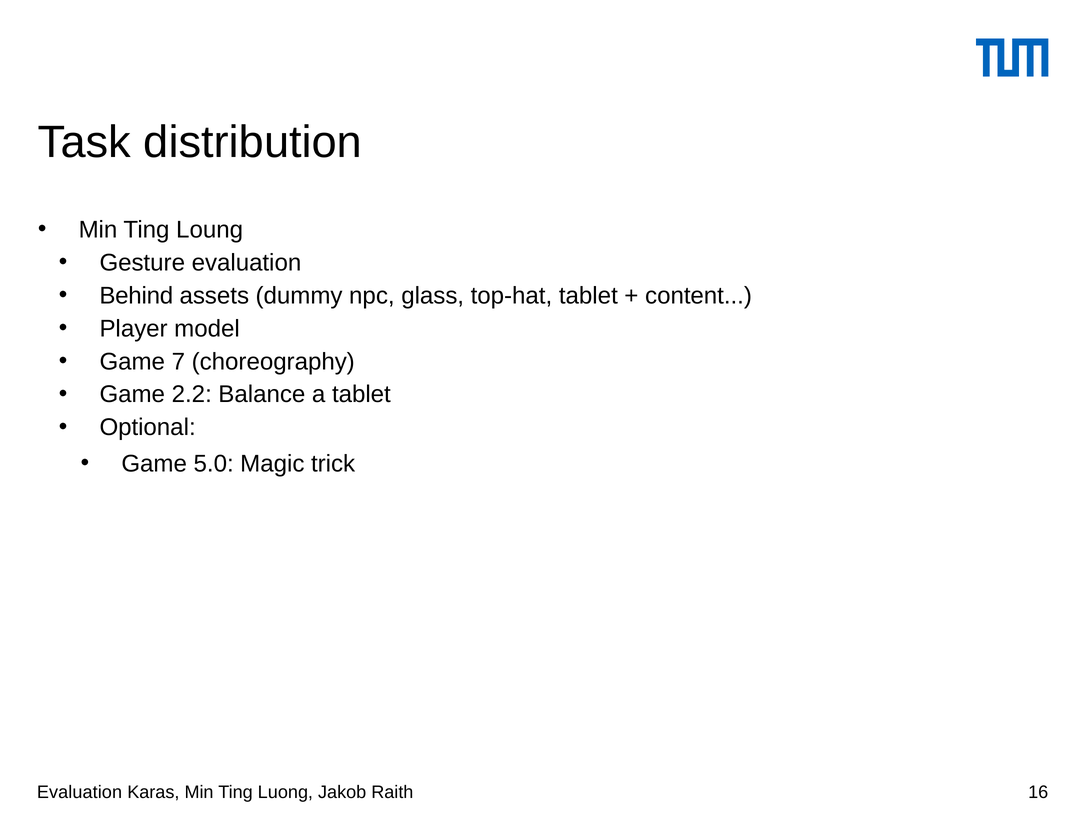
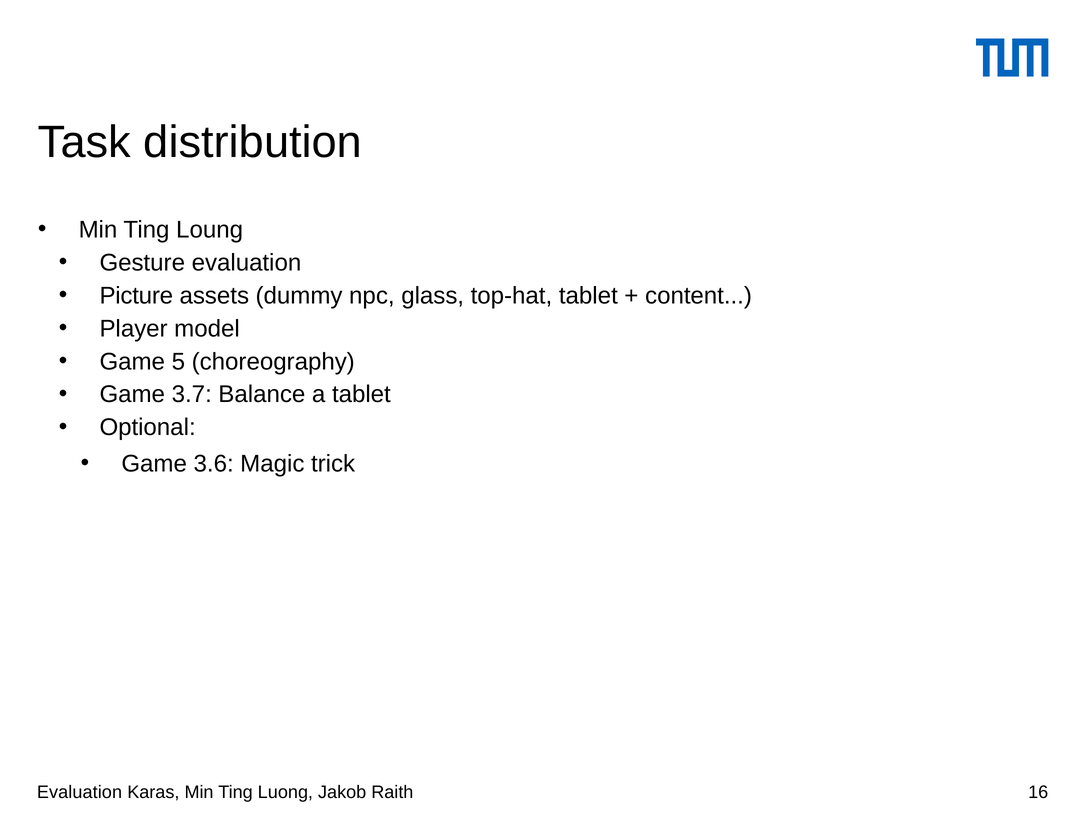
Behind: Behind -> Picture
7: 7 -> 5
2.2: 2.2 -> 3.7
5.0: 5.0 -> 3.6
